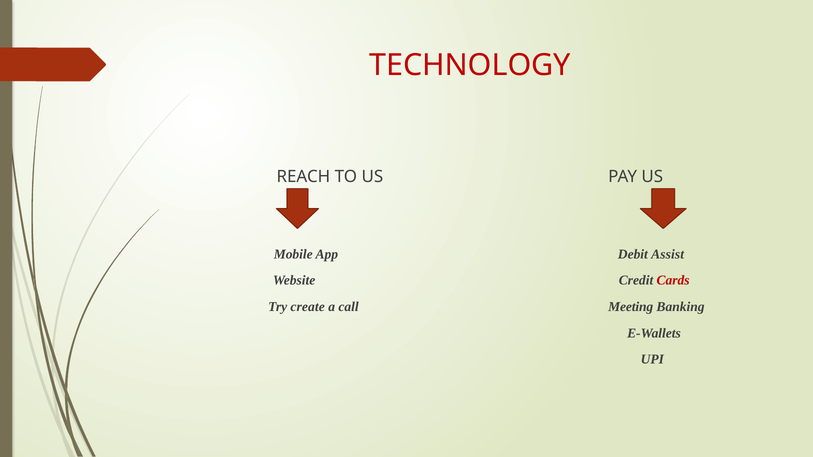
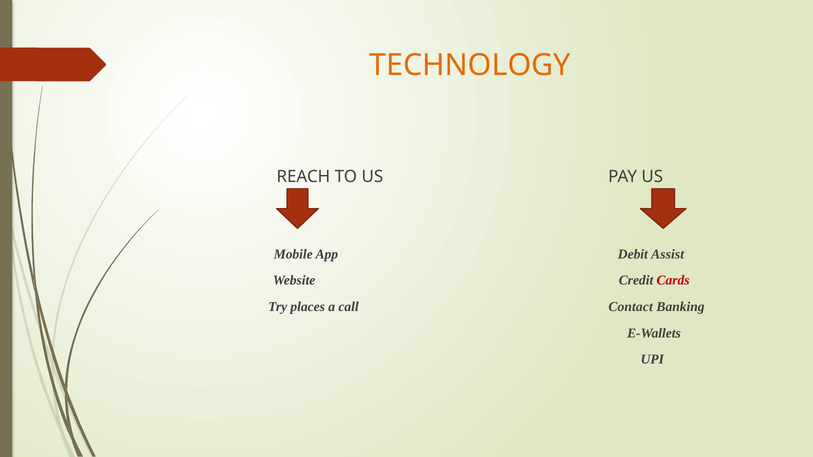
TECHNOLOGY colour: red -> orange
create: create -> places
Meeting: Meeting -> Contact
